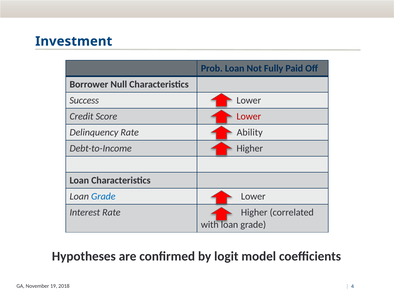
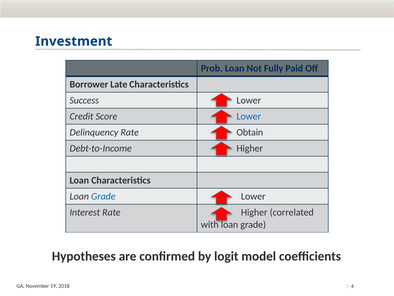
Null: Null -> Late
Lower at (249, 116) colour: red -> blue
Ability: Ability -> Obtain
